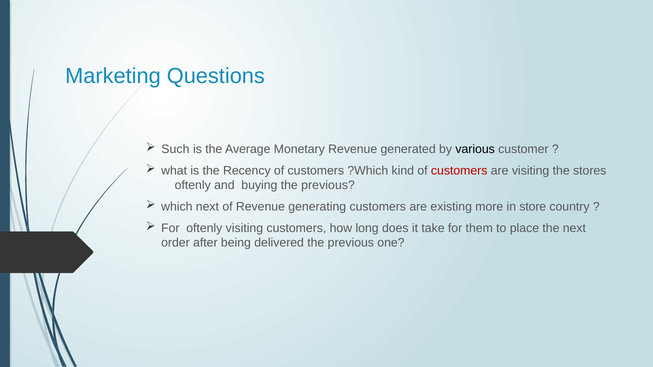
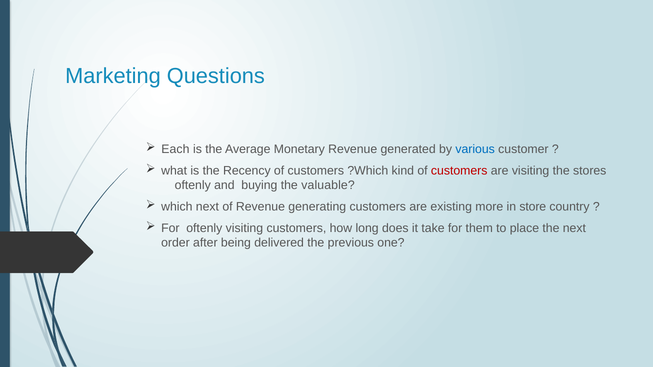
Such: Such -> Each
various colour: black -> blue
buying the previous: previous -> valuable
